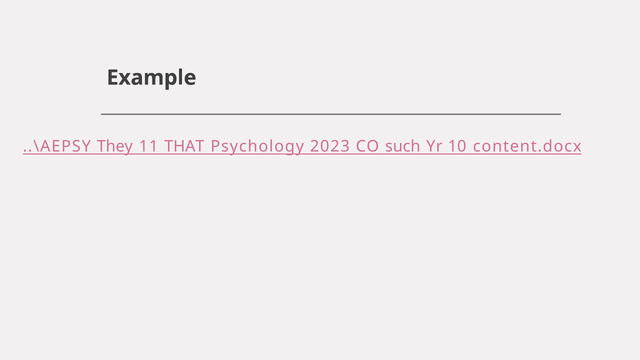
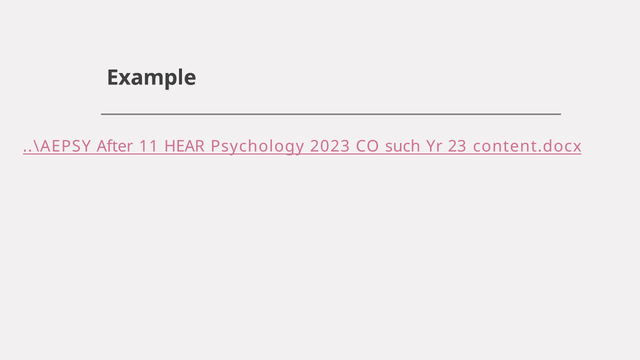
They: They -> After
THAT: THAT -> HEAR
10: 10 -> 23
